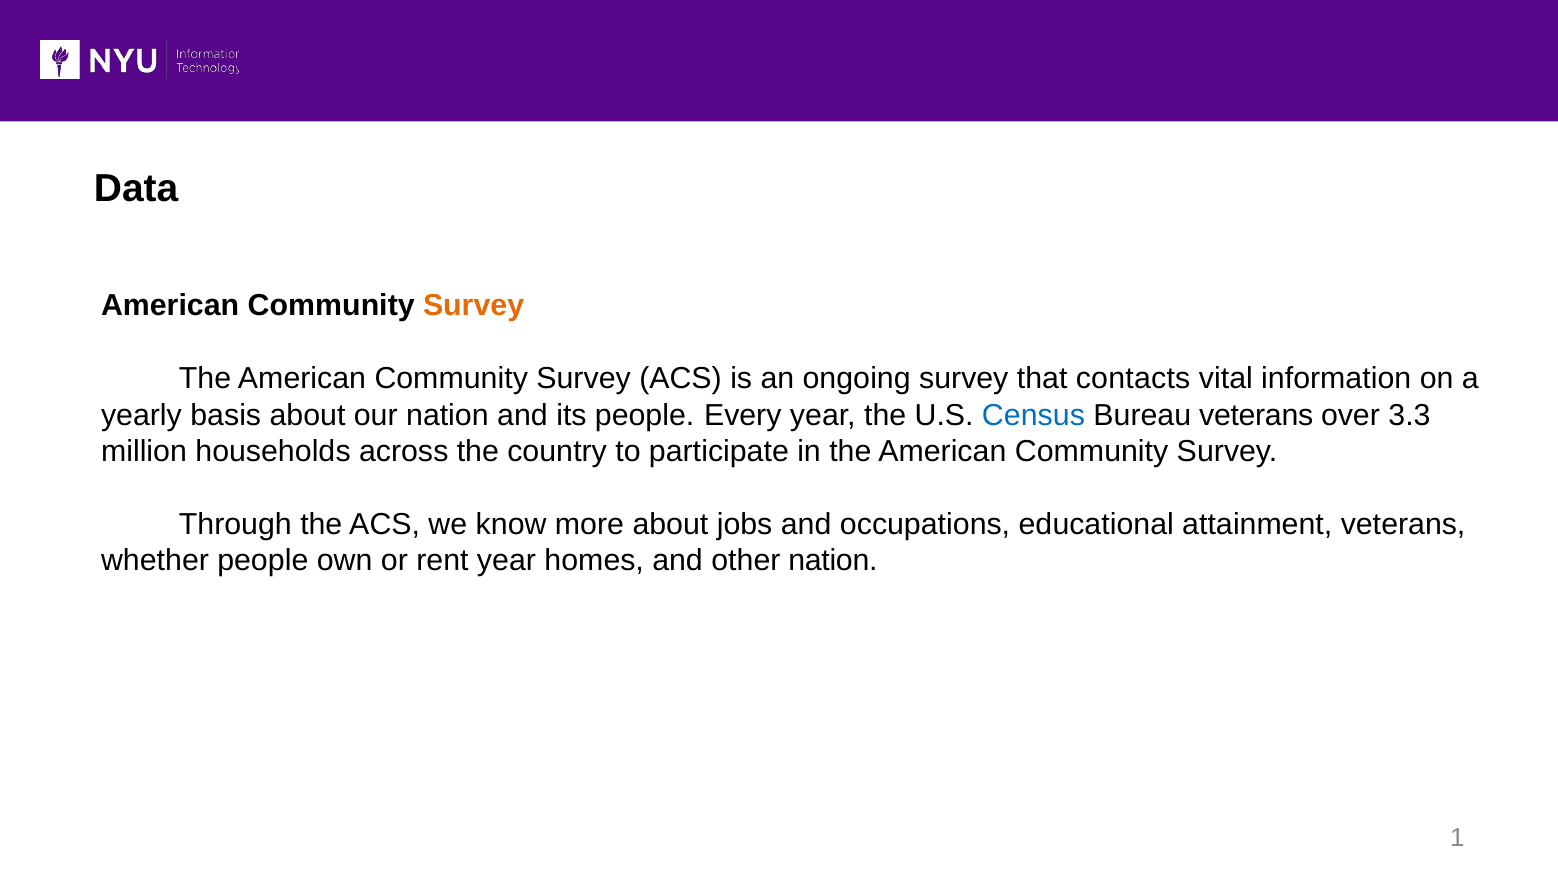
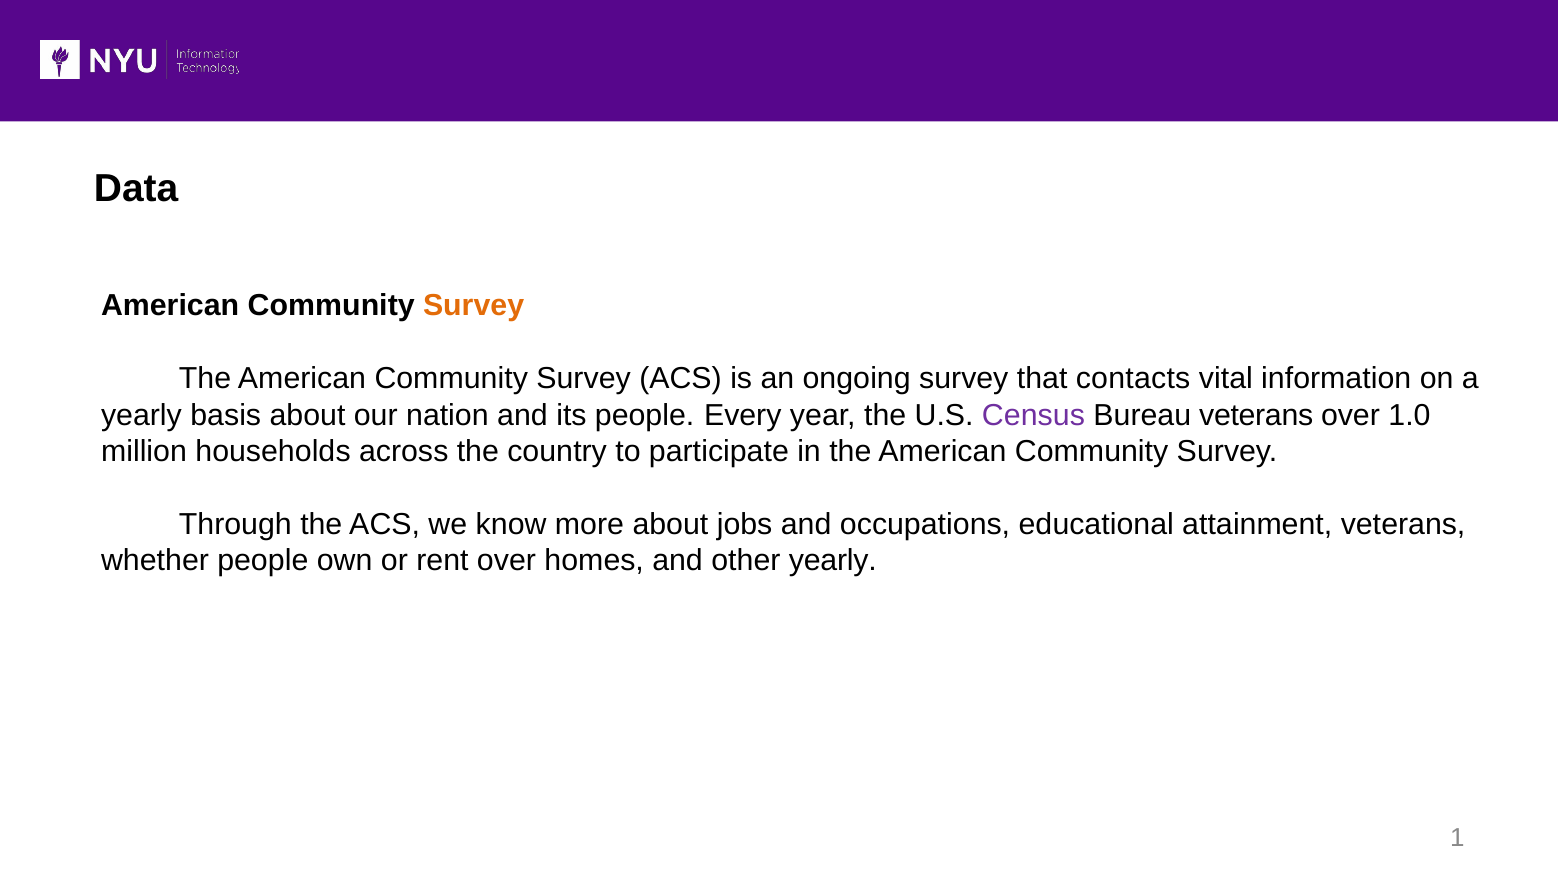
Census colour: blue -> purple
3.3: 3.3 -> 1.0
rent year: year -> over
other nation: nation -> yearly
